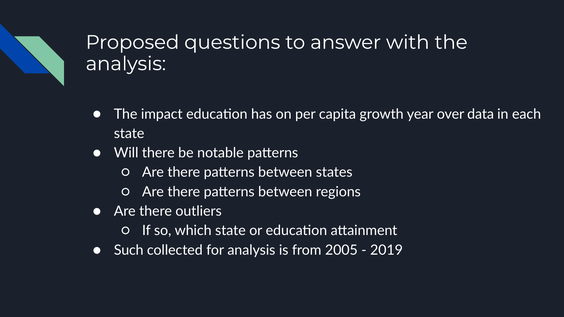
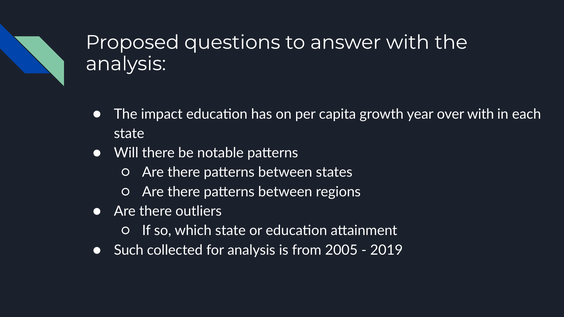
over data: data -> with
